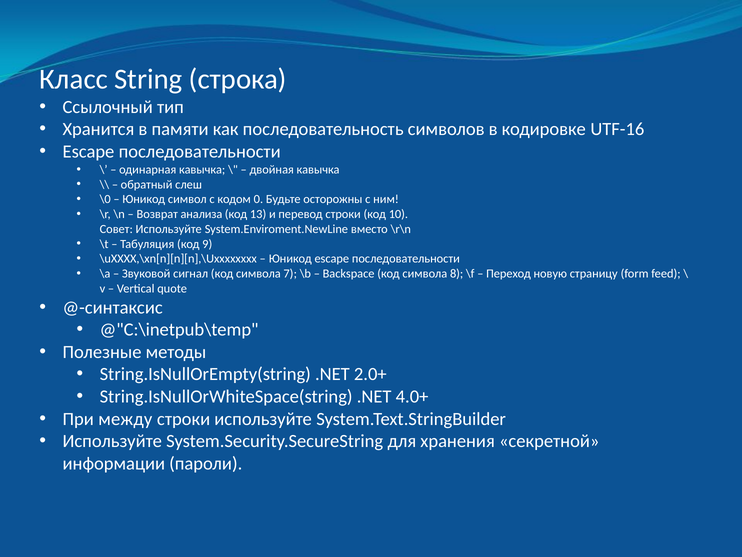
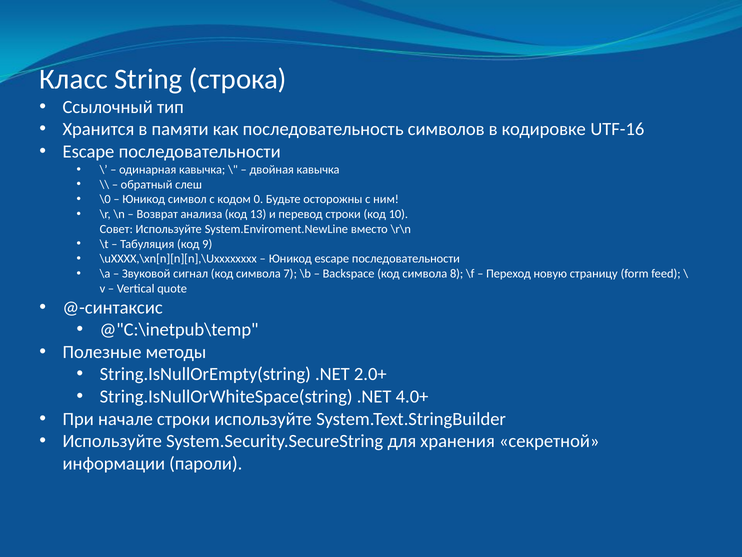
между: между -> начале
